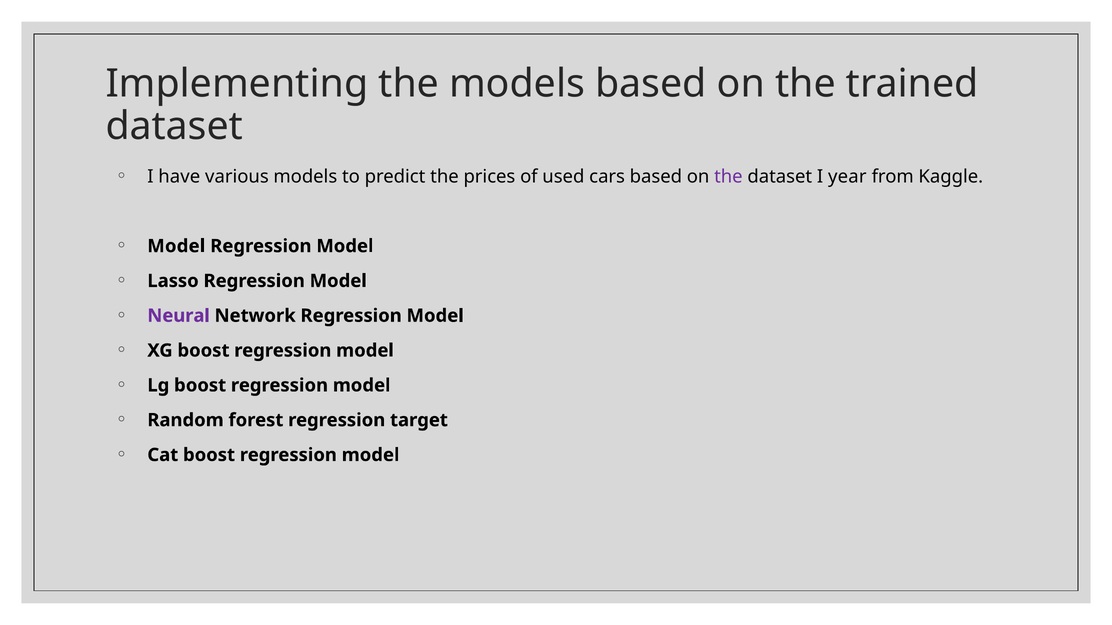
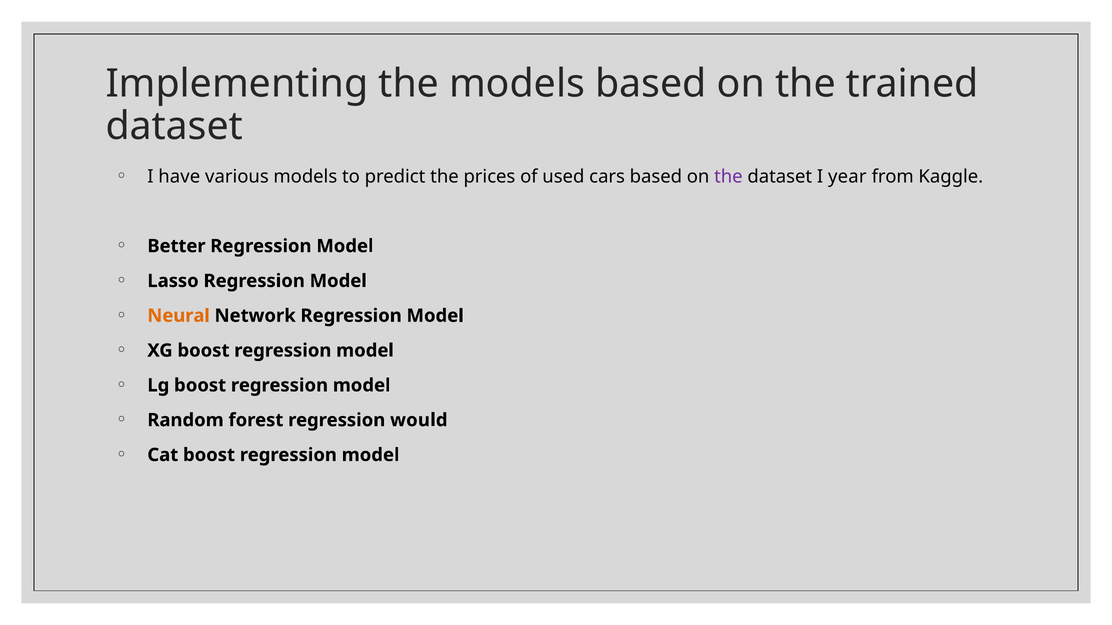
Model at (176, 246): Model -> Better
Neural colour: purple -> orange
target: target -> would
